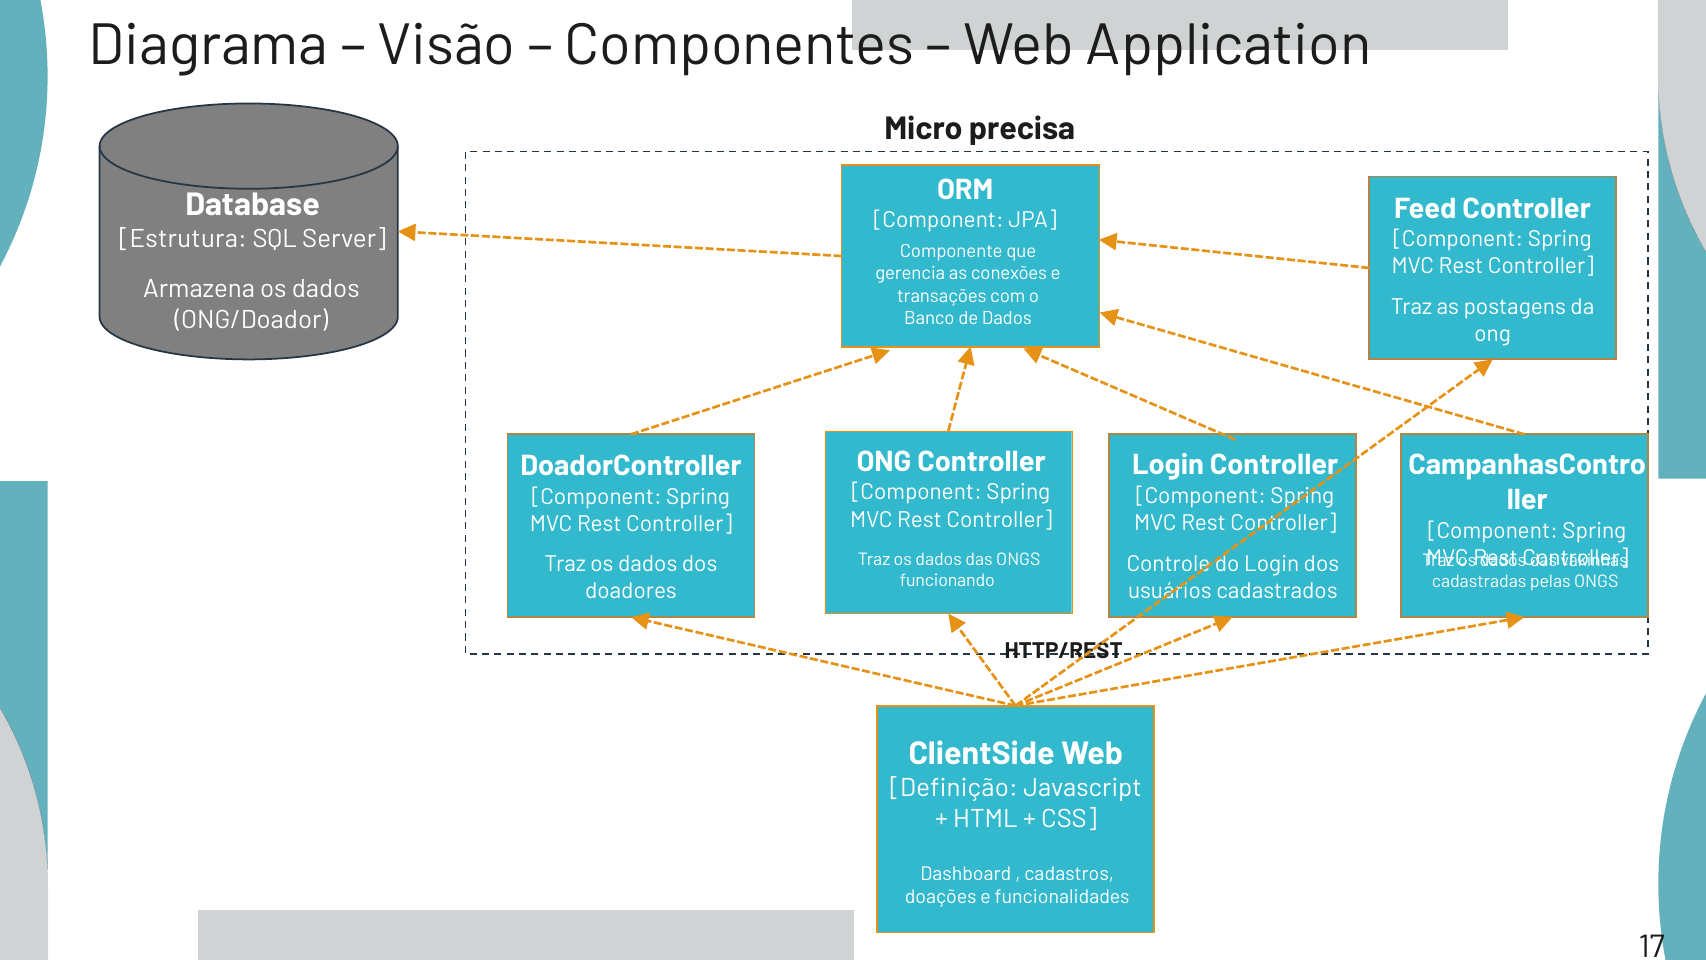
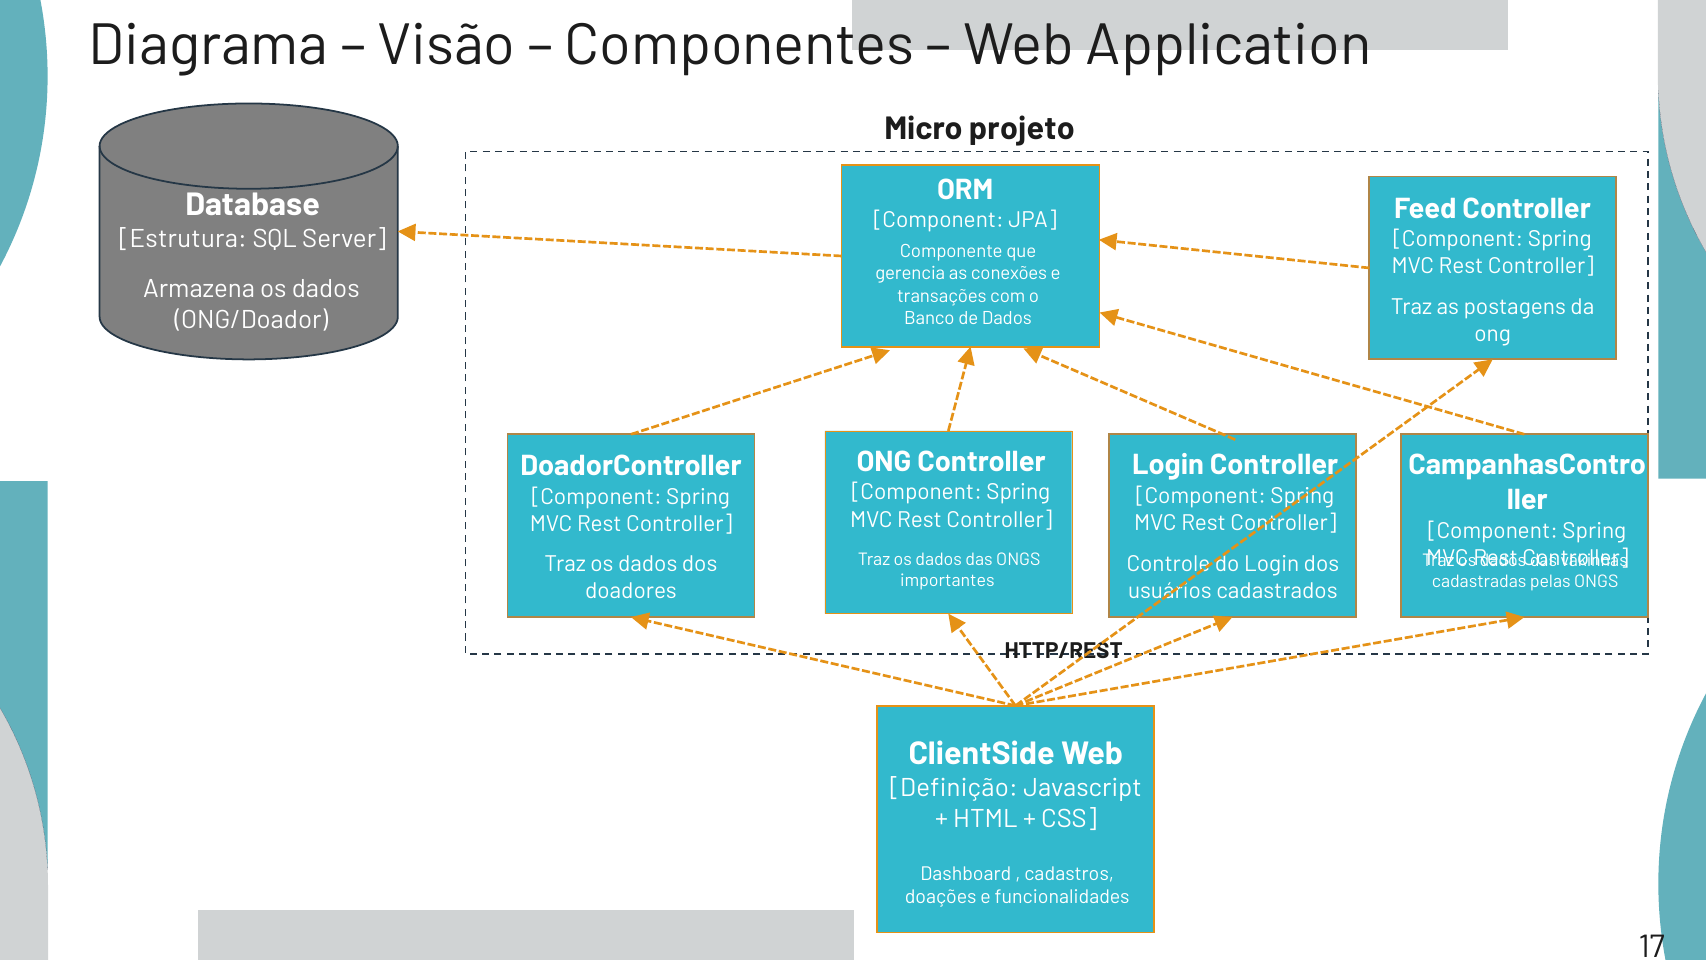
precisa: precisa -> projeto
funcionando: funcionando -> importantes
